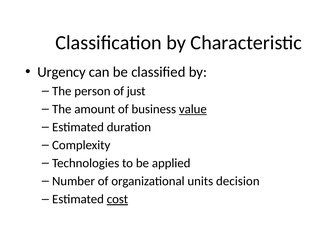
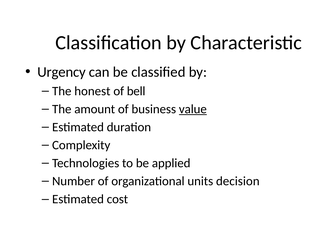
person: person -> honest
just: just -> bell
cost underline: present -> none
